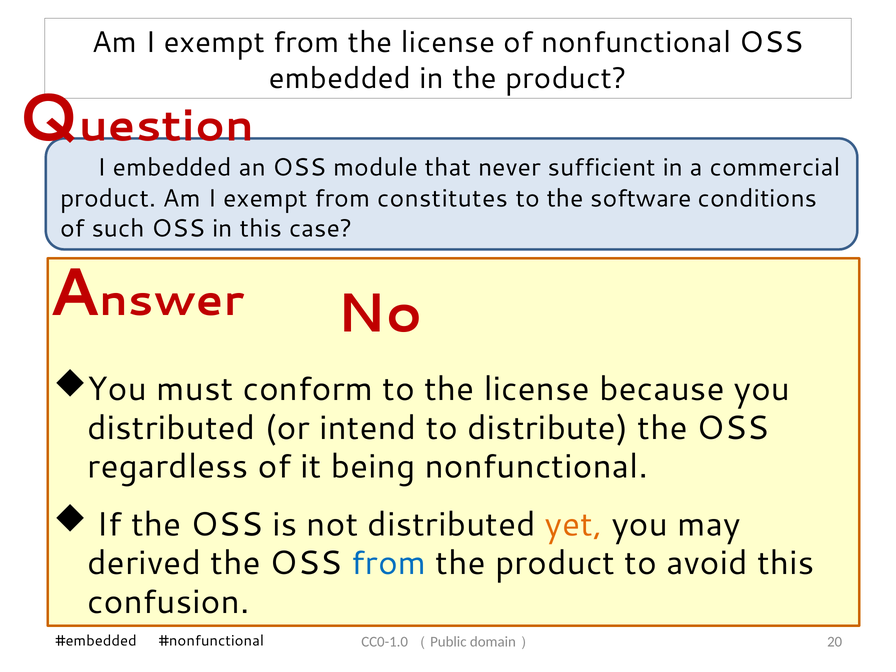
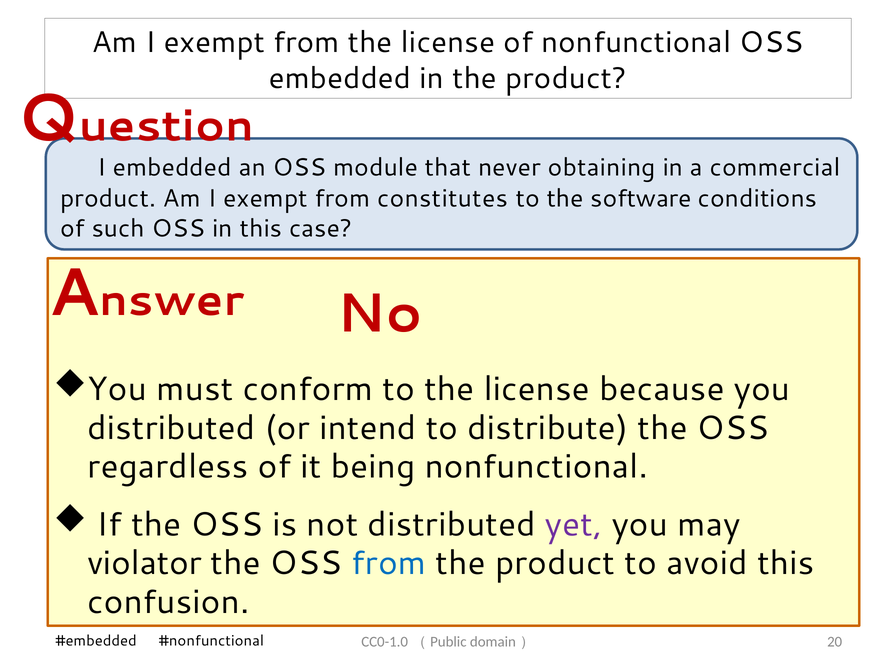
sufficient: sufficient -> obtaining
yet colour: orange -> purple
derived: derived -> violator
